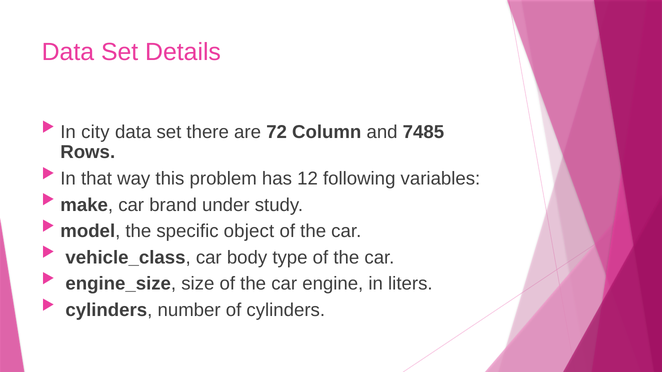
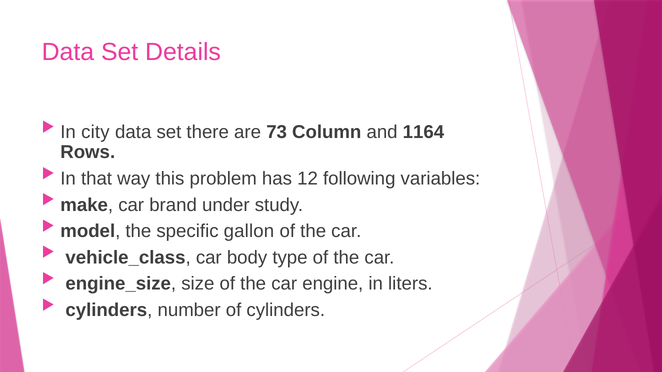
72: 72 -> 73
7485: 7485 -> 1164
object: object -> gallon
